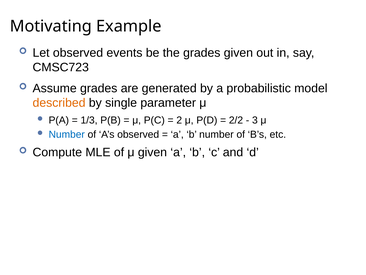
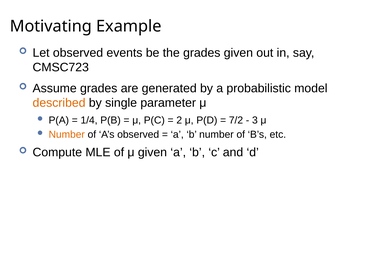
1/3: 1/3 -> 1/4
2/2: 2/2 -> 7/2
Number at (67, 134) colour: blue -> orange
